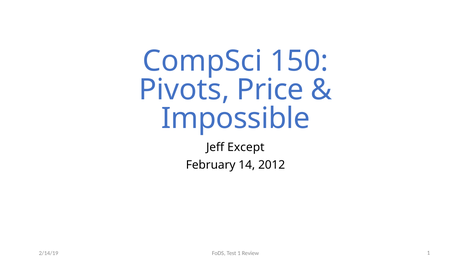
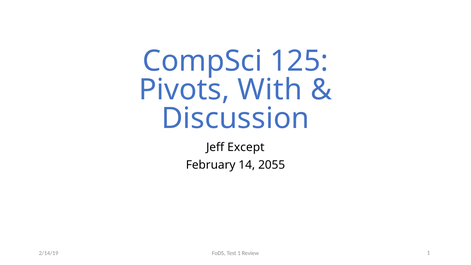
150: 150 -> 125
Price: Price -> With
Impossible: Impossible -> Discussion
2012: 2012 -> 2055
